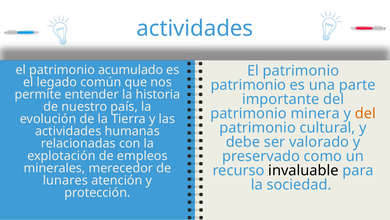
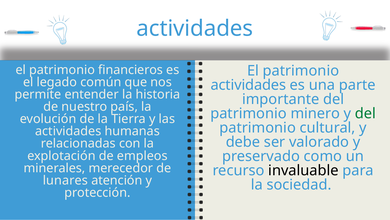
acumulado: acumulado -> financieros
patrimonio at (248, 85): patrimonio -> actividades
minera: minera -> minero
del at (365, 113) colour: orange -> green
